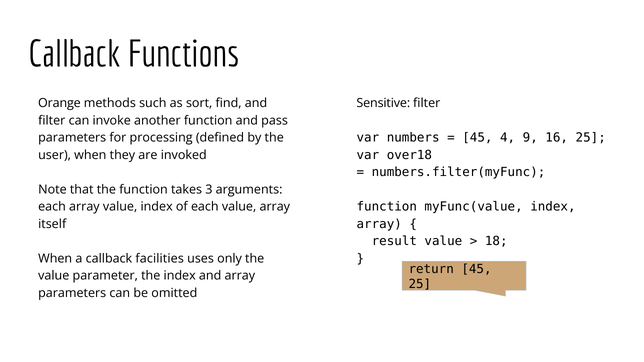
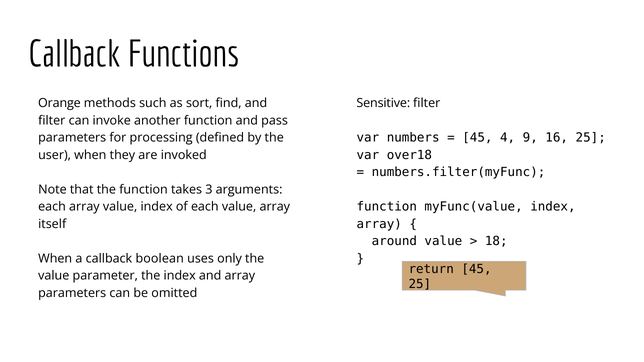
result: result -> around
facilities: facilities -> boolean
